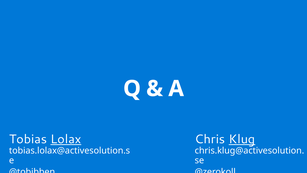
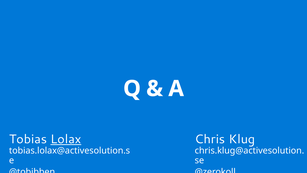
Klug underline: present -> none
